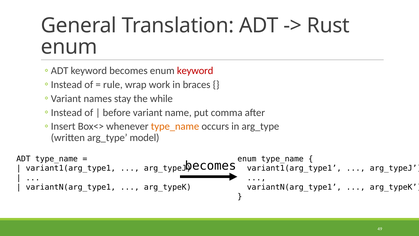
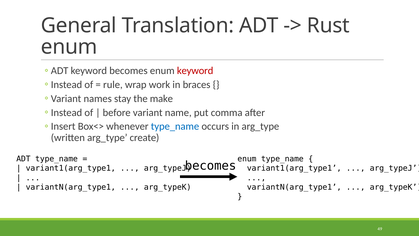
while: while -> make
type_name at (175, 126) colour: orange -> blue
model: model -> create
